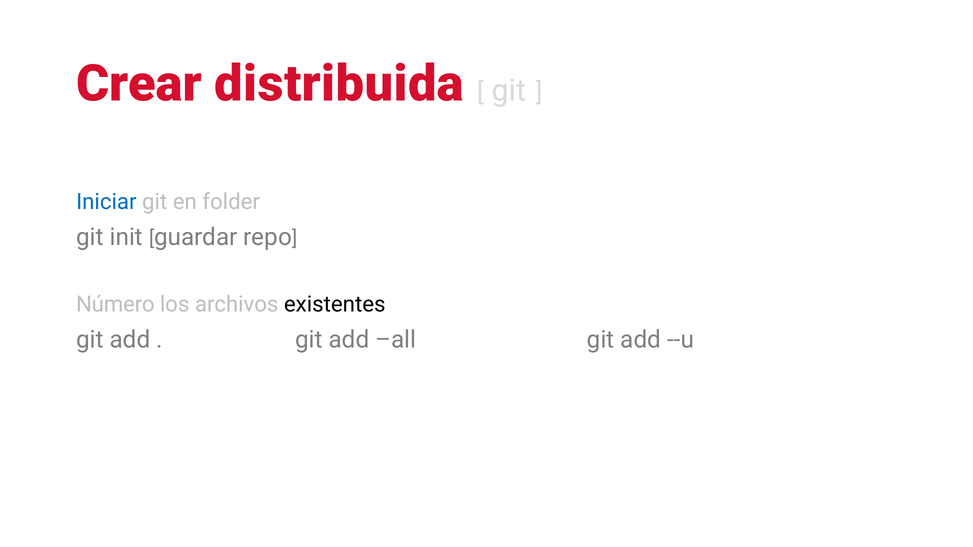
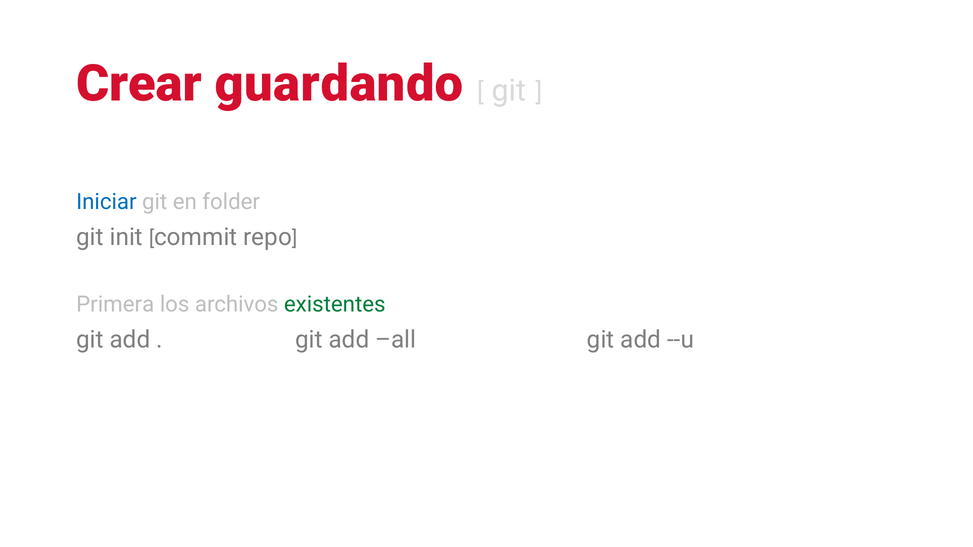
distribuida: distribuida -> guardando
guardar: guardar -> commit
Número: Número -> Primera
existentes colour: black -> green
